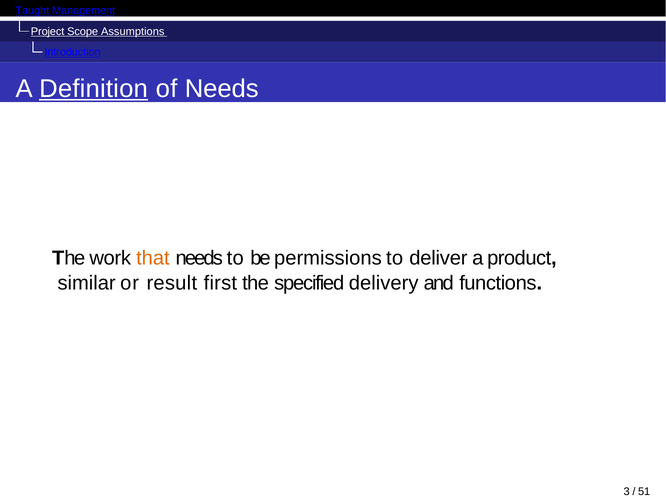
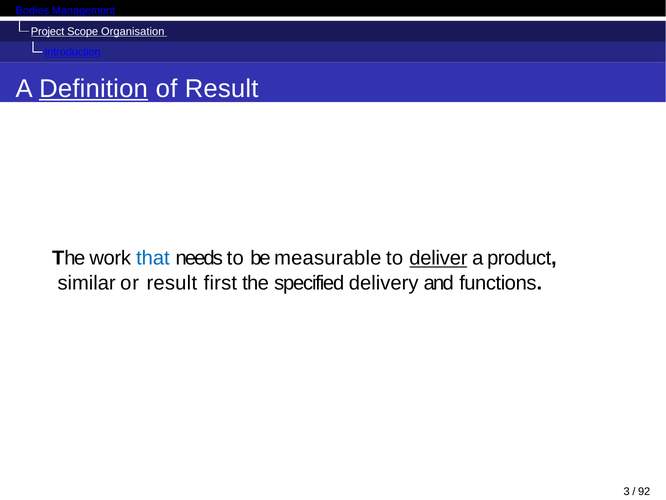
Taught: Taught -> Bodies
Assumptions: Assumptions -> Organisation
of Needs: Needs -> Result
that colour: orange -> blue
permissions: permissions -> measurable
deliver underline: none -> present
51: 51 -> 92
